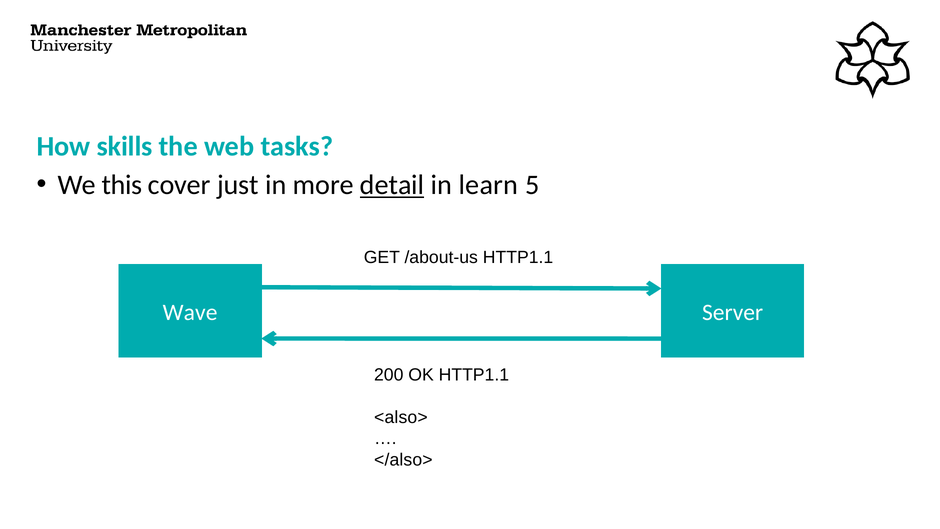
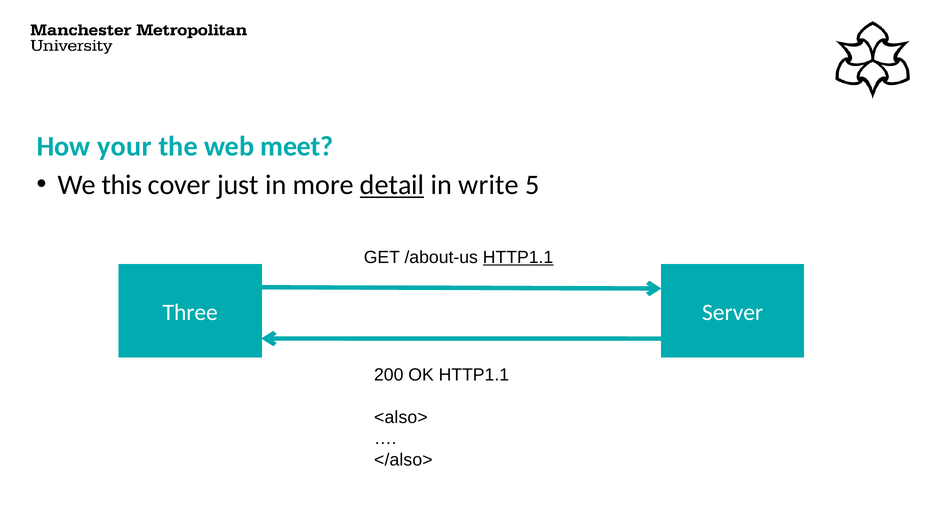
skills: skills -> your
tasks: tasks -> meet
learn: learn -> write
HTTP1.1 at (518, 257) underline: none -> present
Wave: Wave -> Three
